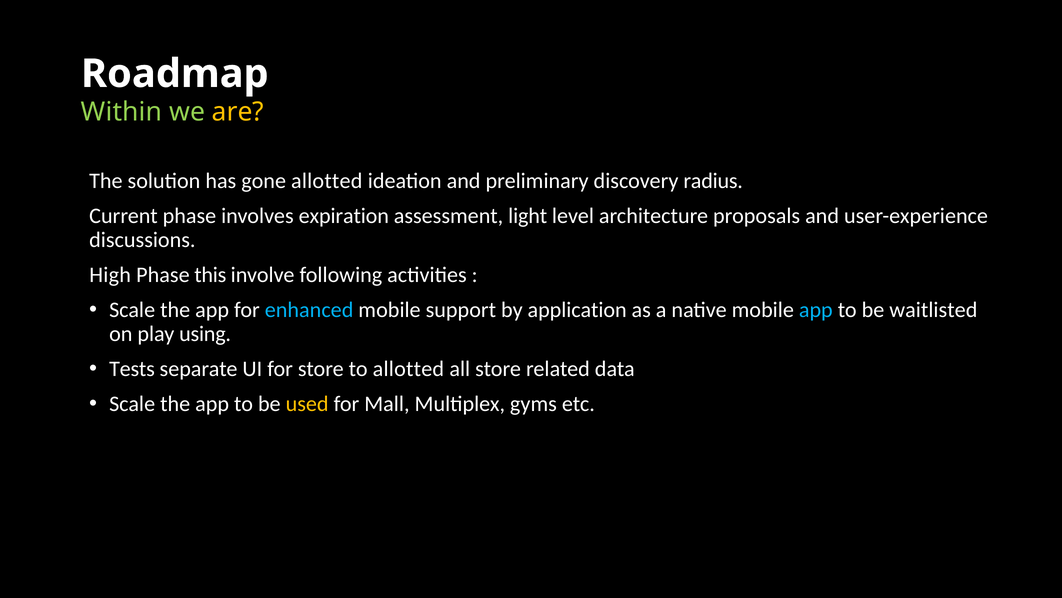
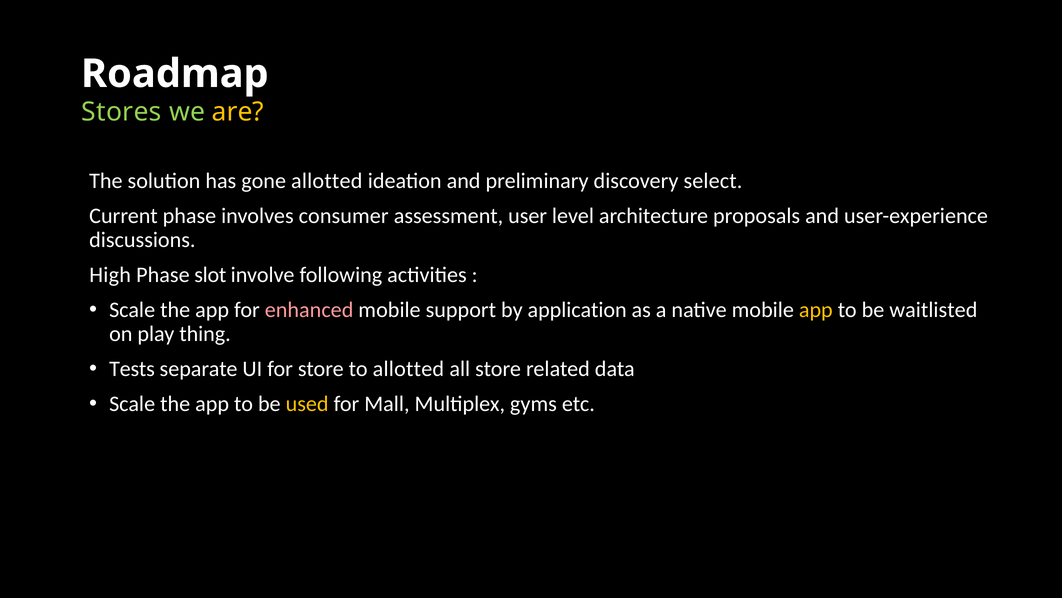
Within: Within -> Stores
radius: radius -> select
expiration: expiration -> consumer
light: light -> user
this: this -> slot
enhanced colour: light blue -> pink
app at (816, 310) colour: light blue -> yellow
using: using -> thing
